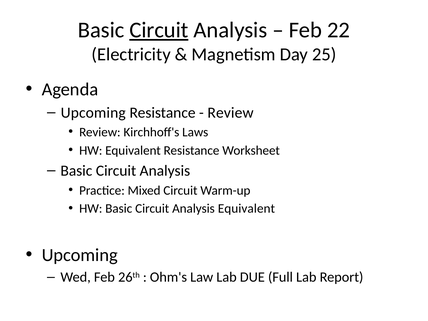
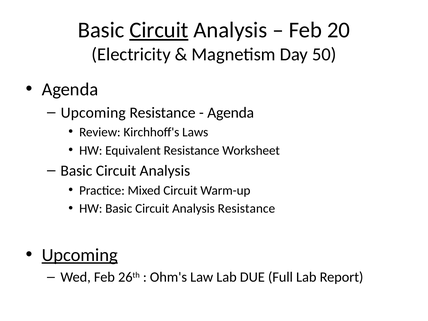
22: 22 -> 20
25: 25 -> 50
Review at (231, 113): Review -> Agenda
Analysis Equivalent: Equivalent -> Resistance
Upcoming at (80, 255) underline: none -> present
